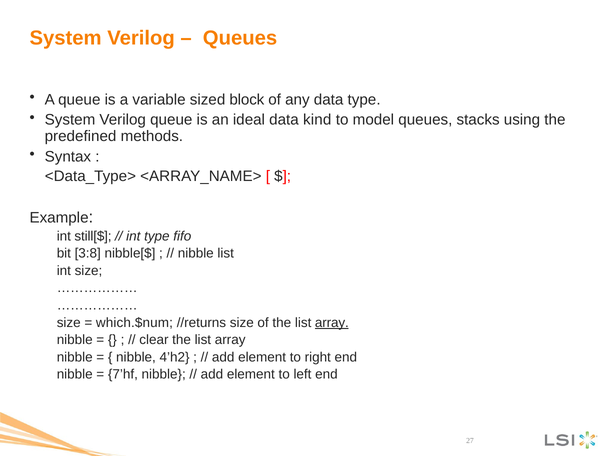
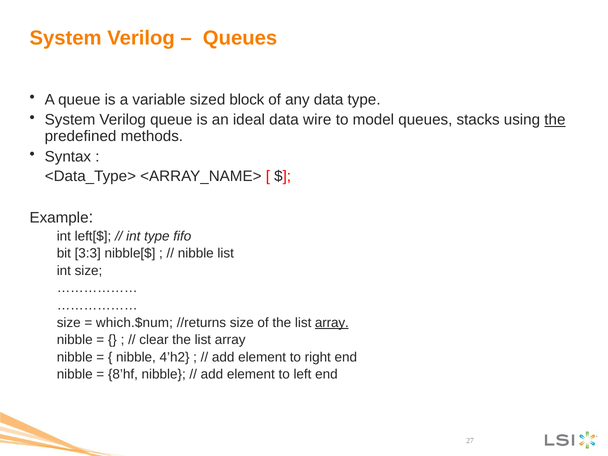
kind: kind -> wire
the at (555, 120) underline: none -> present
still[$: still[$ -> left[$
3:8: 3:8 -> 3:3
7’hf: 7’hf -> 8’hf
